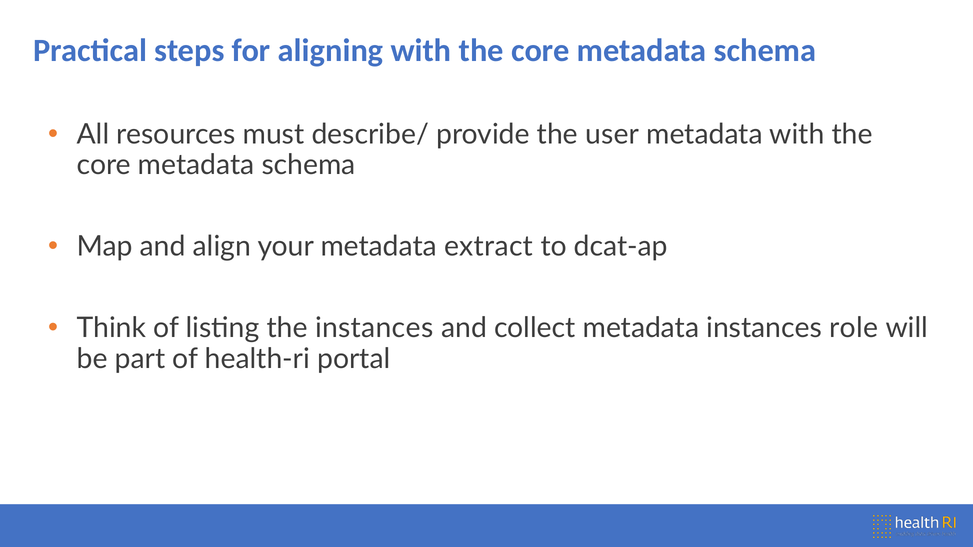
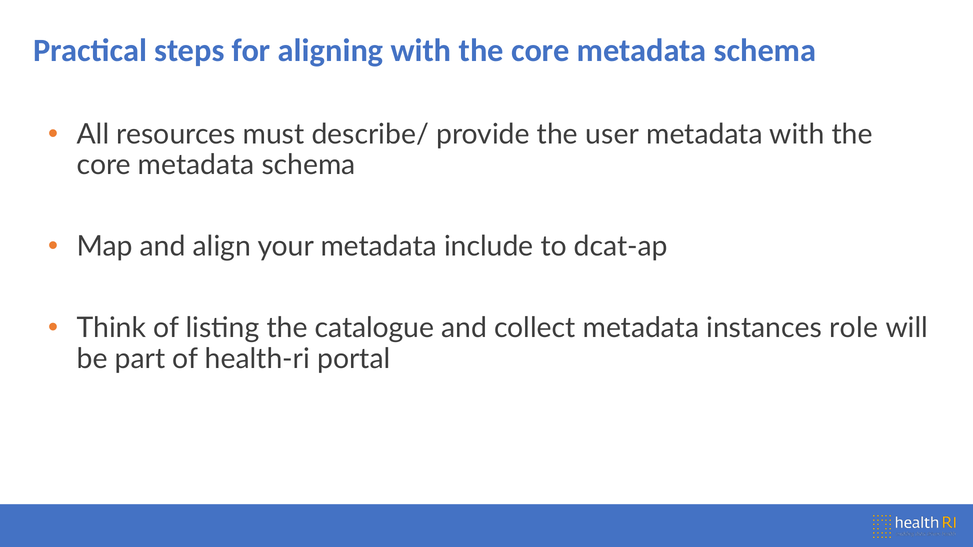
extract: extract -> include
the instances: instances -> catalogue
